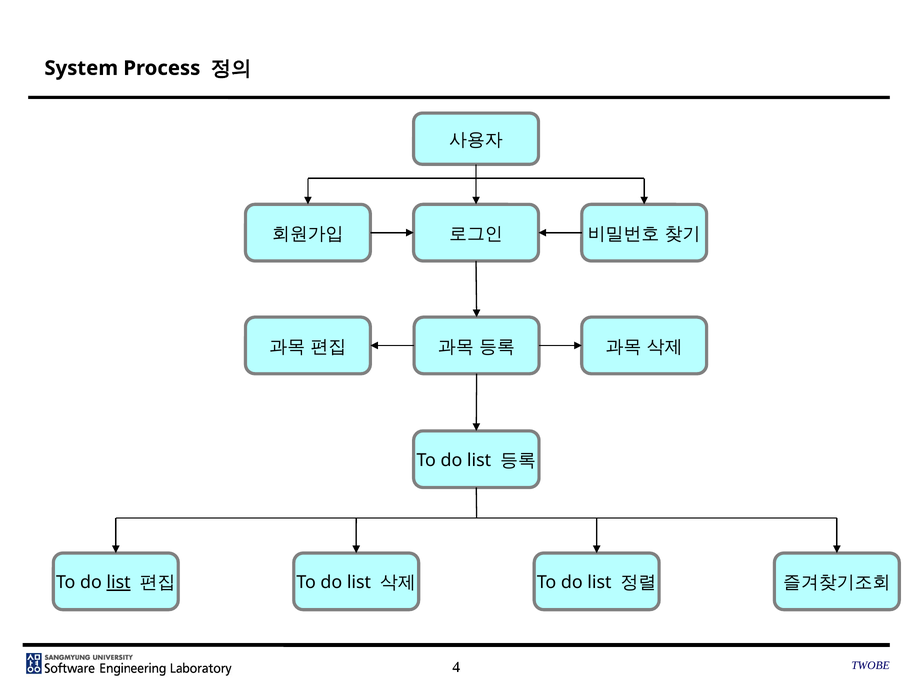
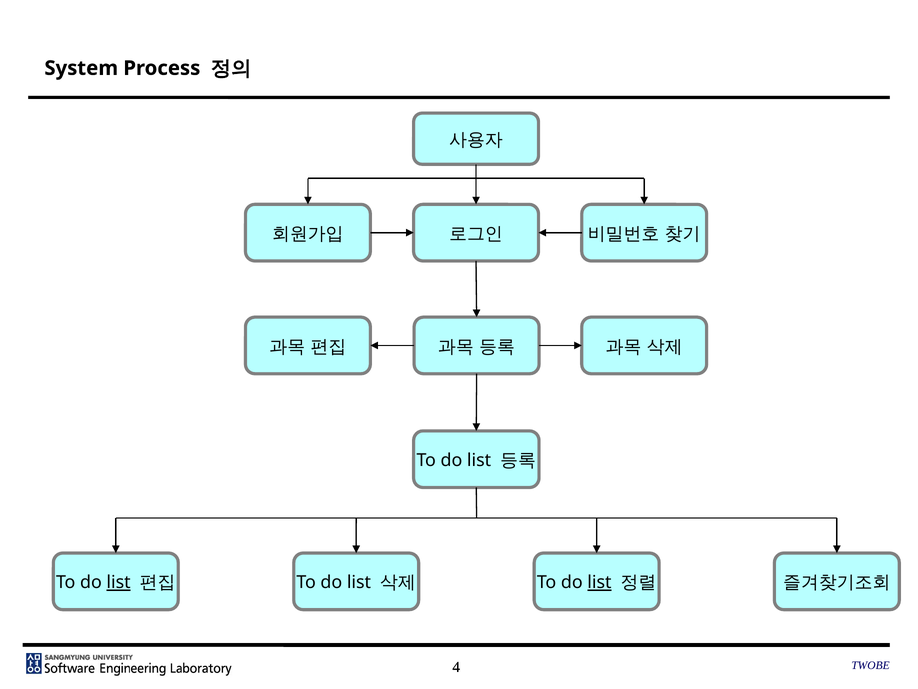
list at (599, 582) underline: none -> present
